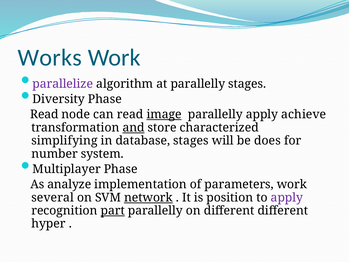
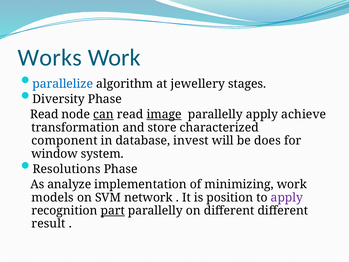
parallelize colour: purple -> blue
at parallelly: parallelly -> jewellery
can underline: none -> present
and underline: present -> none
simplifying: simplifying -> component
database stages: stages -> invest
number: number -> window
Multiplayer: Multiplayer -> Resolutions
parameters: parameters -> minimizing
several: several -> models
network underline: present -> none
hyper: hyper -> result
